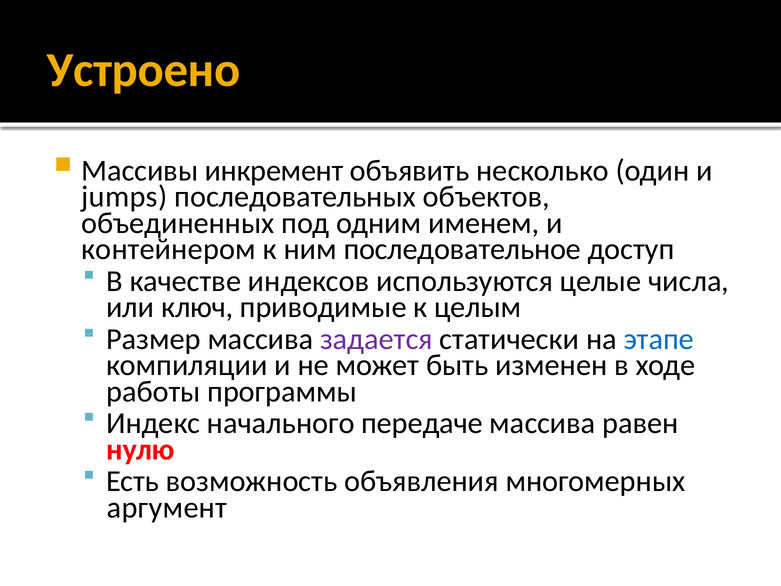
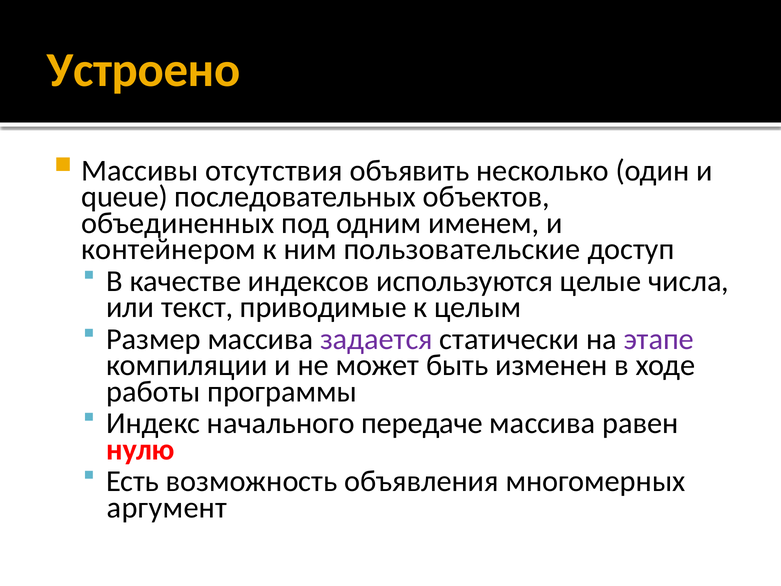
инкремент: инкремент -> отсутствия
jumps: jumps -> queue
последовательное: последовательное -> пользовательские
ключ: ключ -> текст
этапе colour: blue -> purple
